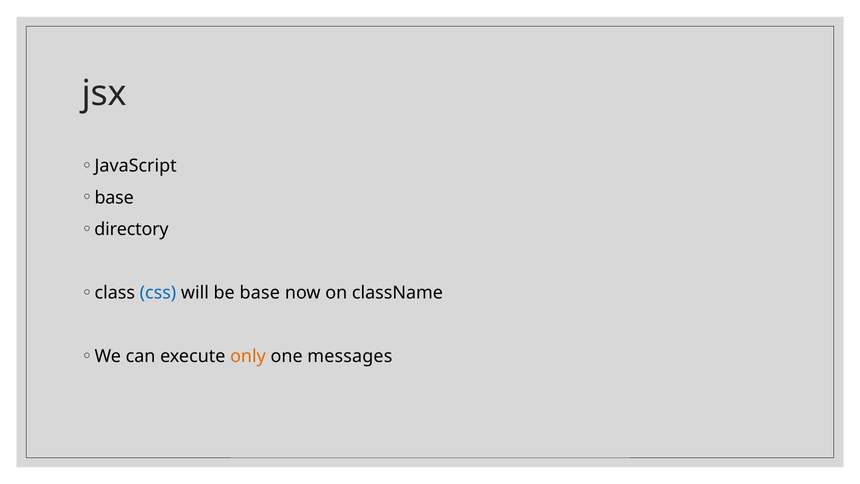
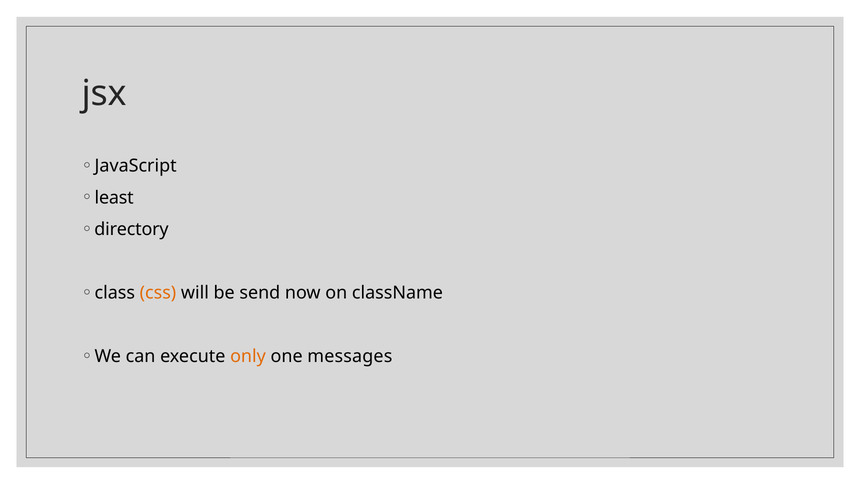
base at (114, 197): base -> least
css colour: blue -> orange
be base: base -> send
